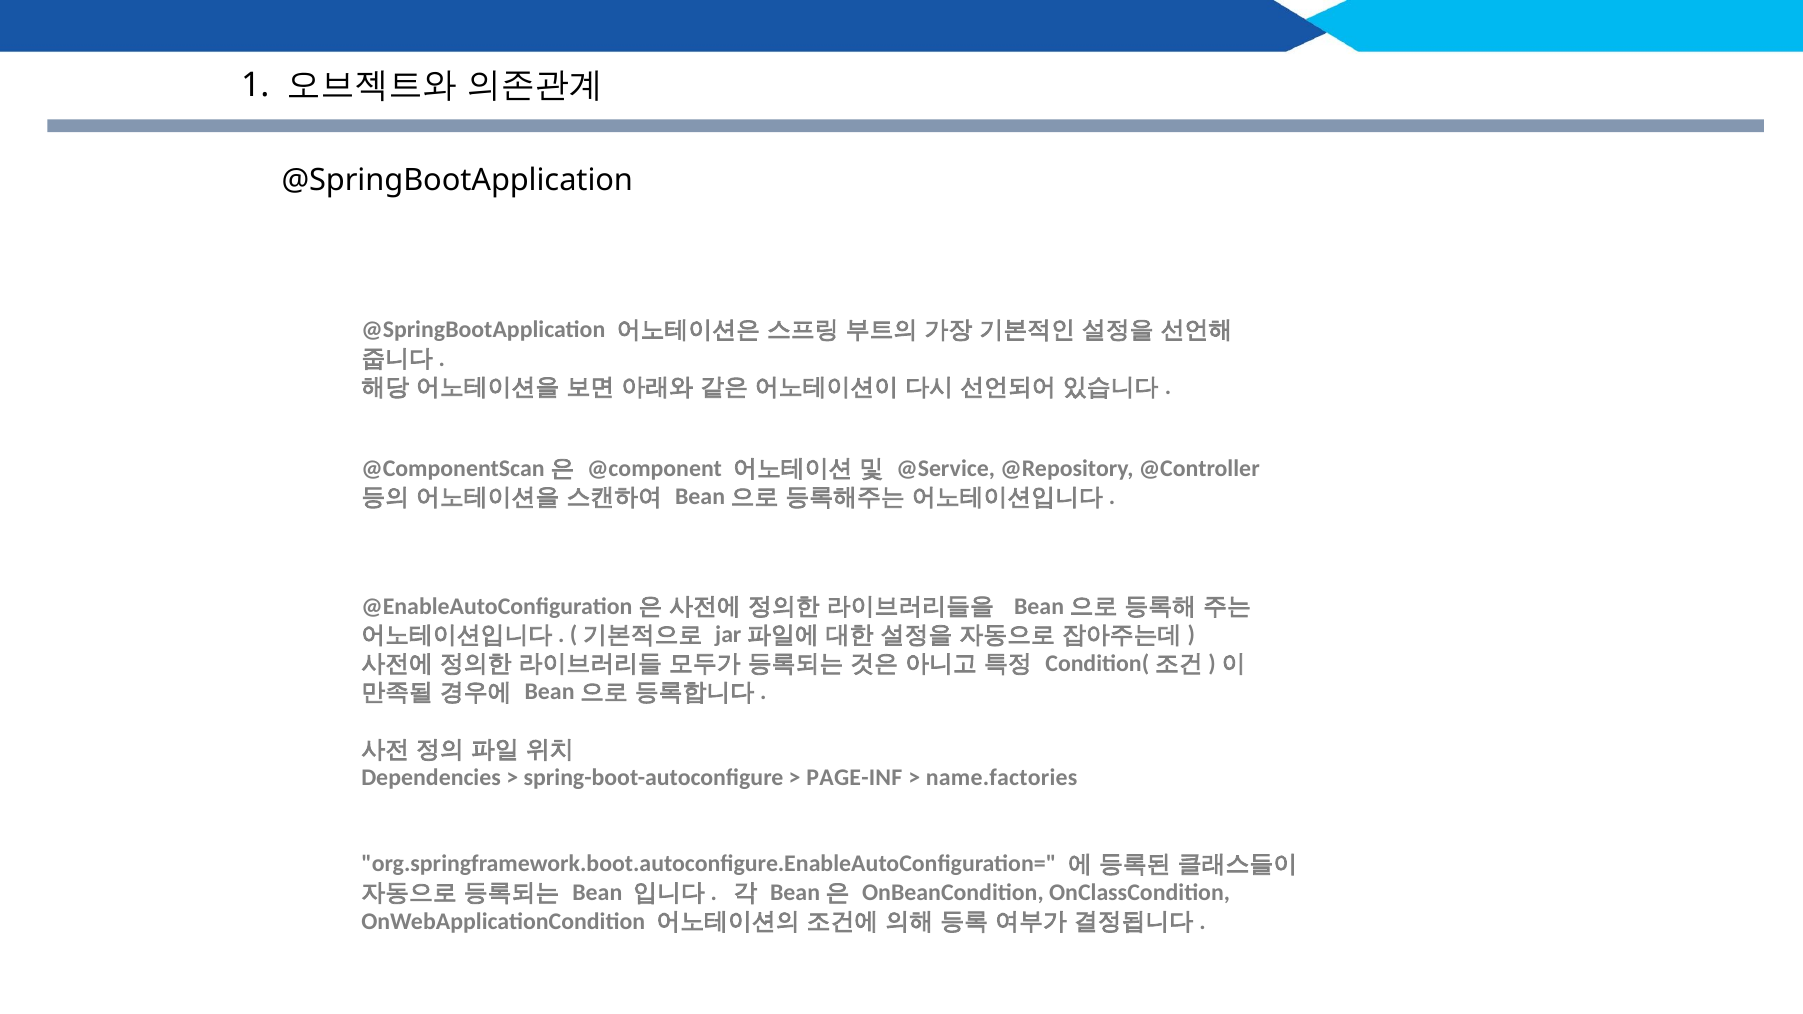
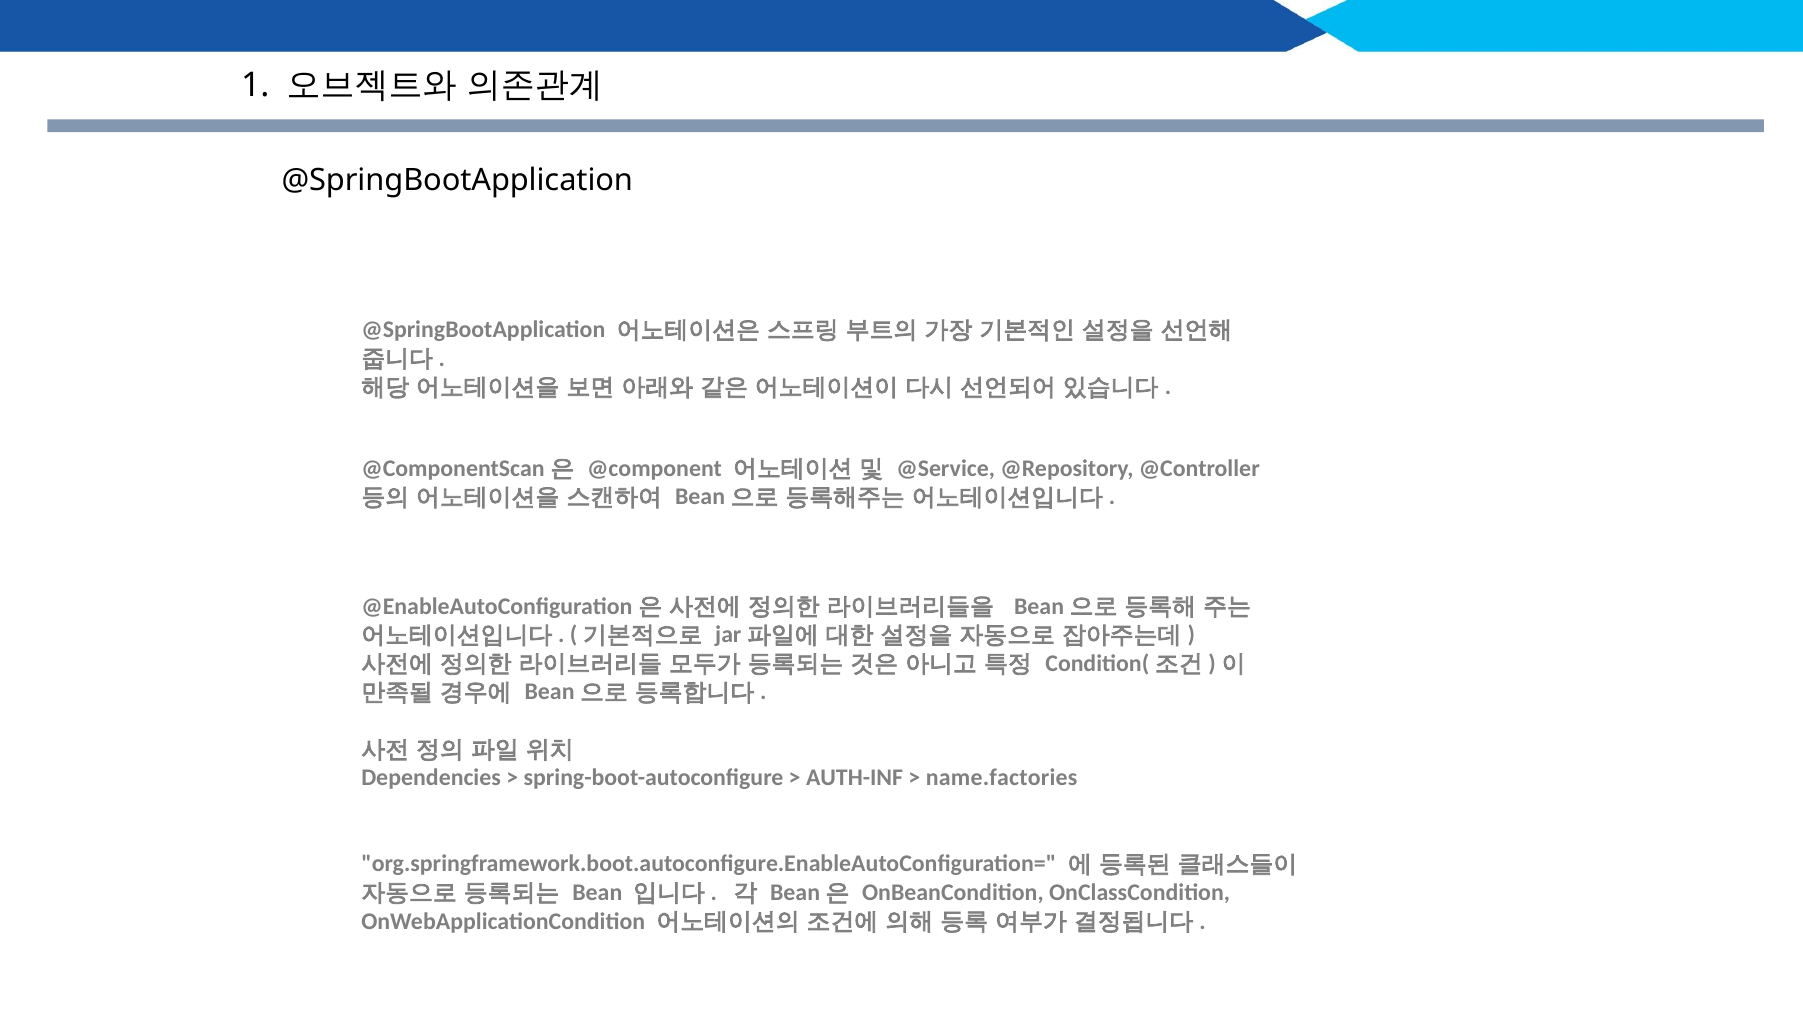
PAGE-INF: PAGE-INF -> AUTH-INF
